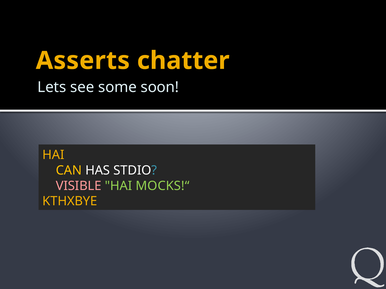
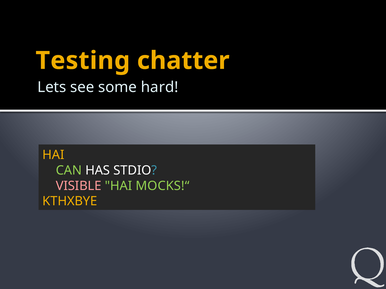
Asserts: Asserts -> Testing
soon: soon -> hard
CAN colour: yellow -> light green
